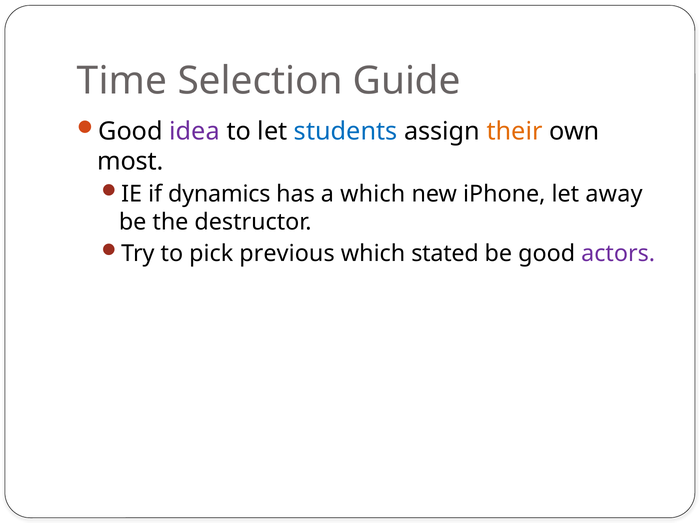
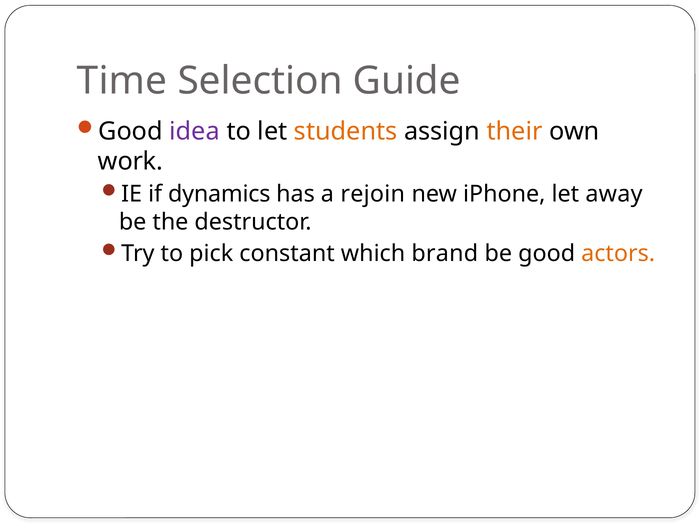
students colour: blue -> orange
most: most -> work
a which: which -> rejoin
previous: previous -> constant
stated: stated -> brand
actors colour: purple -> orange
